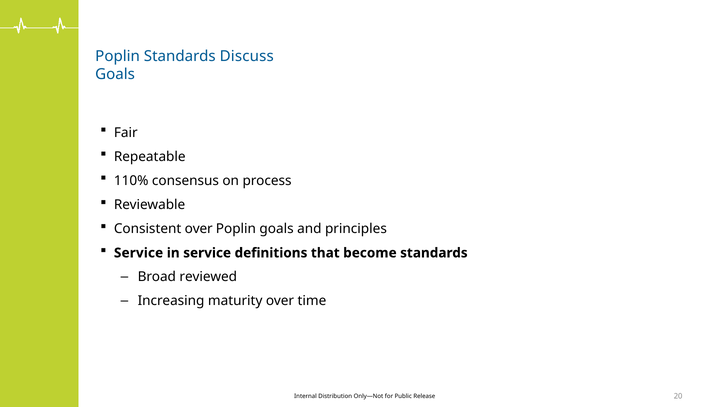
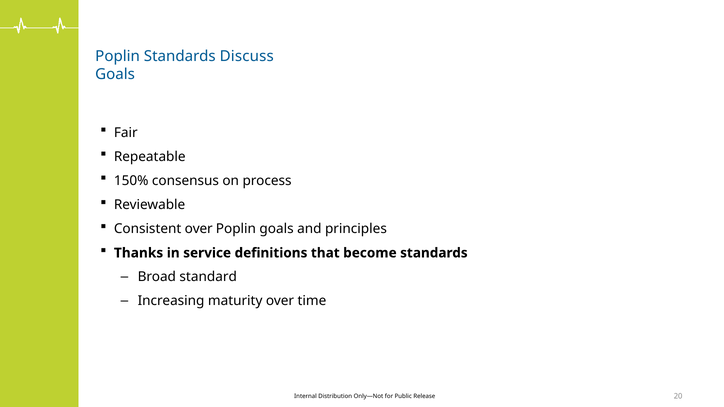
110%: 110% -> 150%
Service at (139, 253): Service -> Thanks
reviewed: reviewed -> standard
